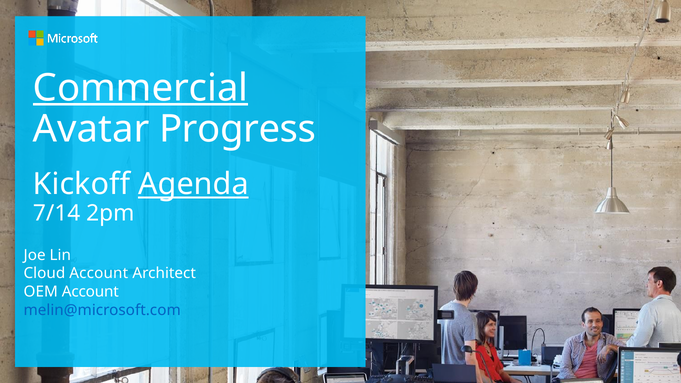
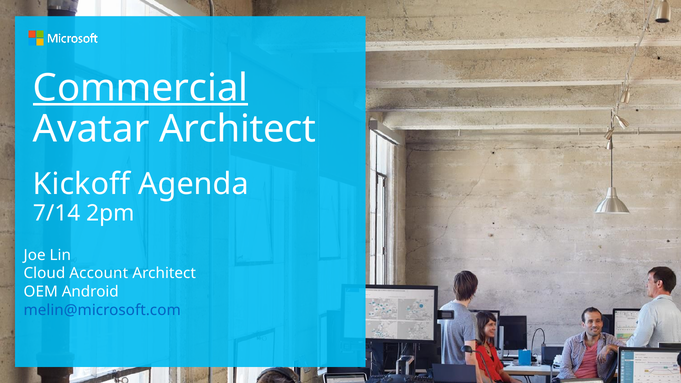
Avatar Progress: Progress -> Architect
Agenda underline: present -> none
OEM Account: Account -> Android
